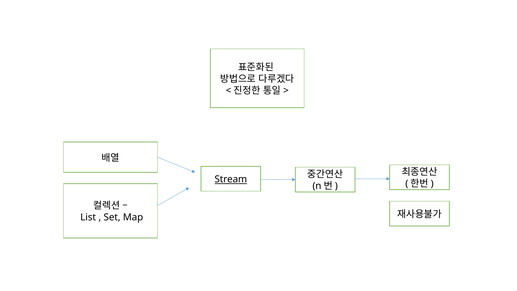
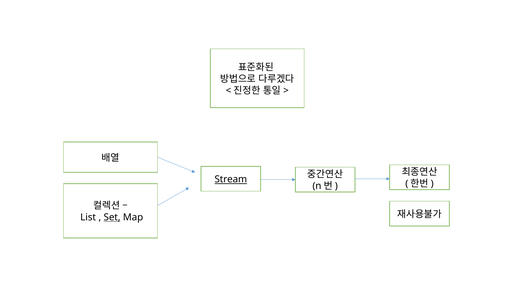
Set underline: none -> present
